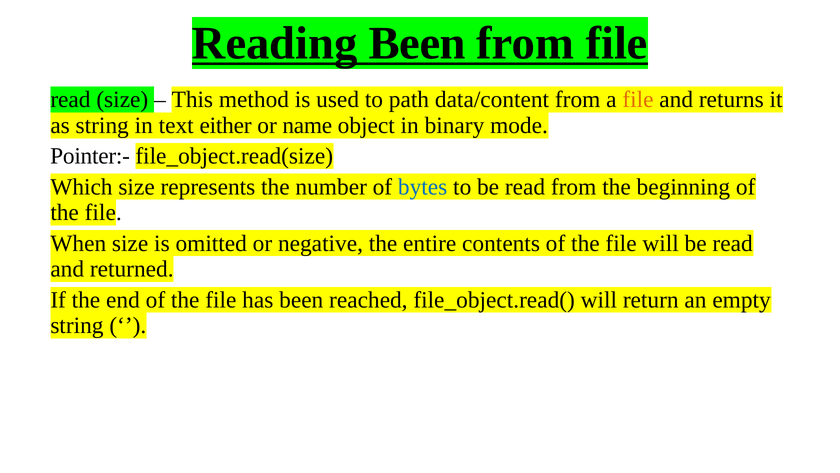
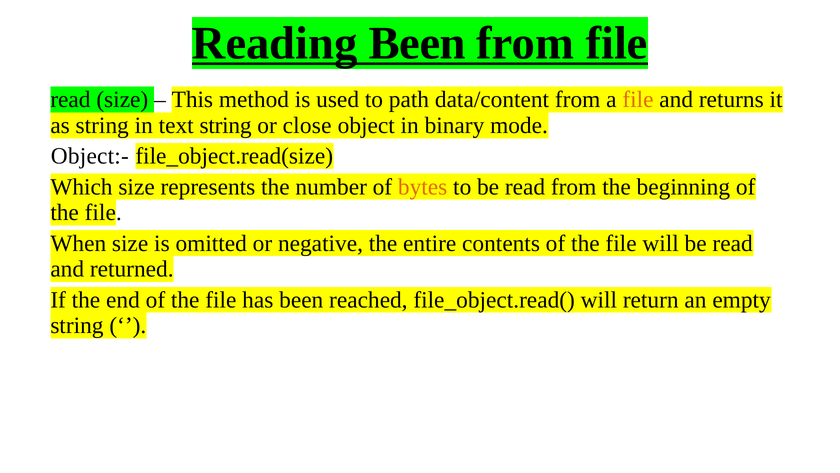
text either: either -> string
name: name -> close
Pointer:-: Pointer:- -> Object:-
bytes colour: blue -> orange
